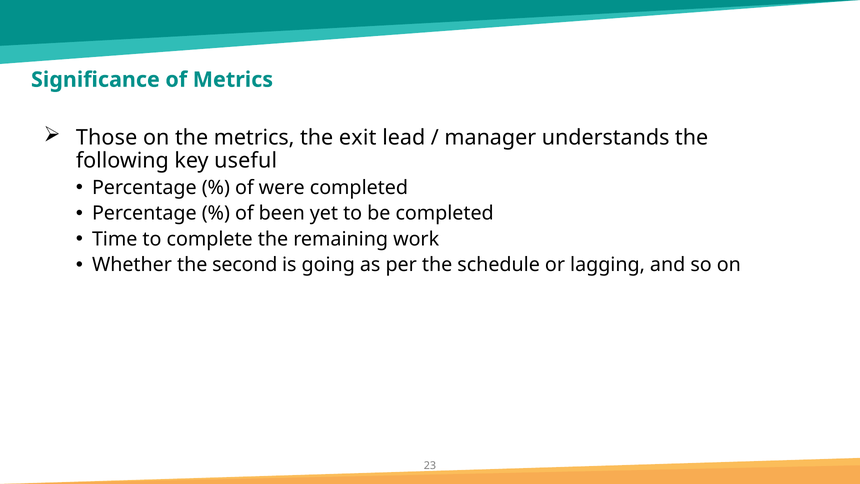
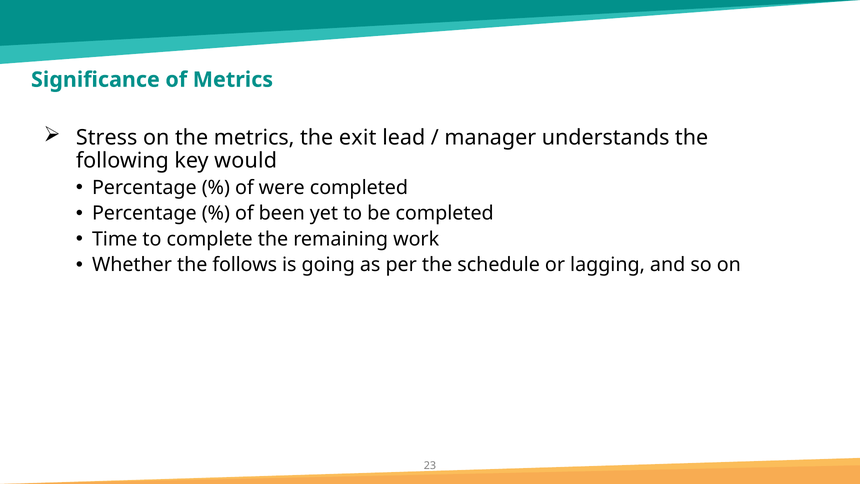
Those: Those -> Stress
useful: useful -> would
second: second -> follows
